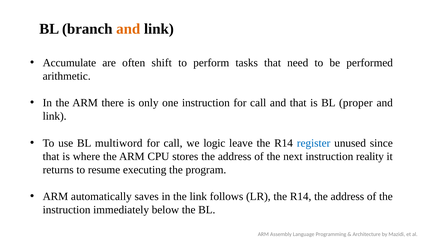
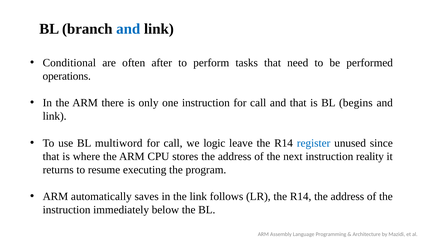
and at (128, 29) colour: orange -> blue
Accumulate: Accumulate -> Conditional
shift: shift -> after
arithmetic: arithmetic -> operations
proper: proper -> begins
